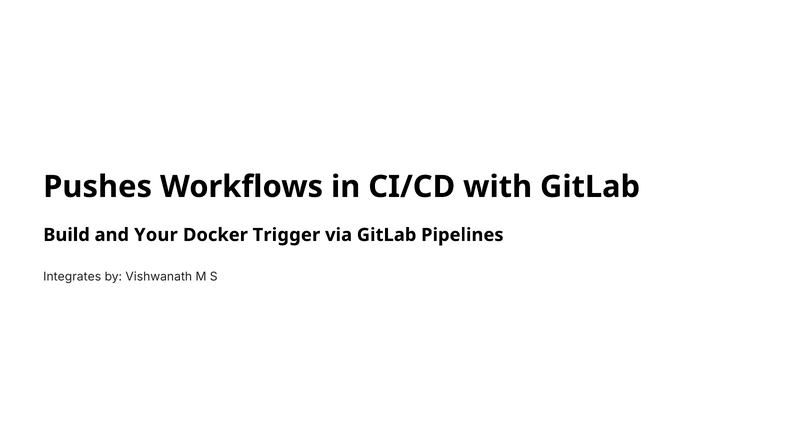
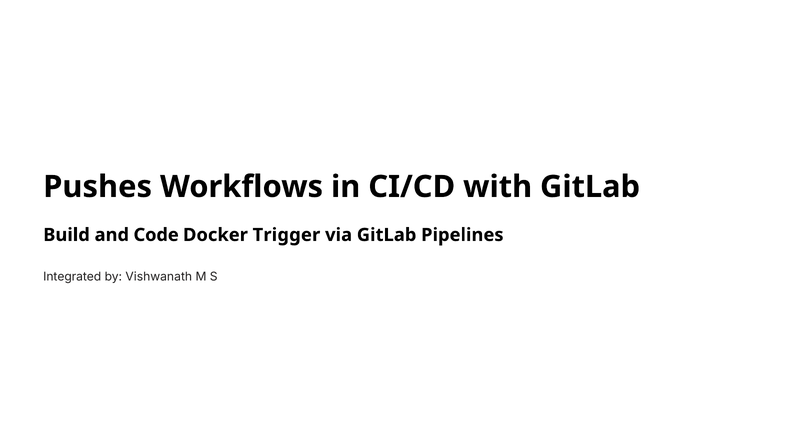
Your: Your -> Code
Integrates: Integrates -> Integrated
